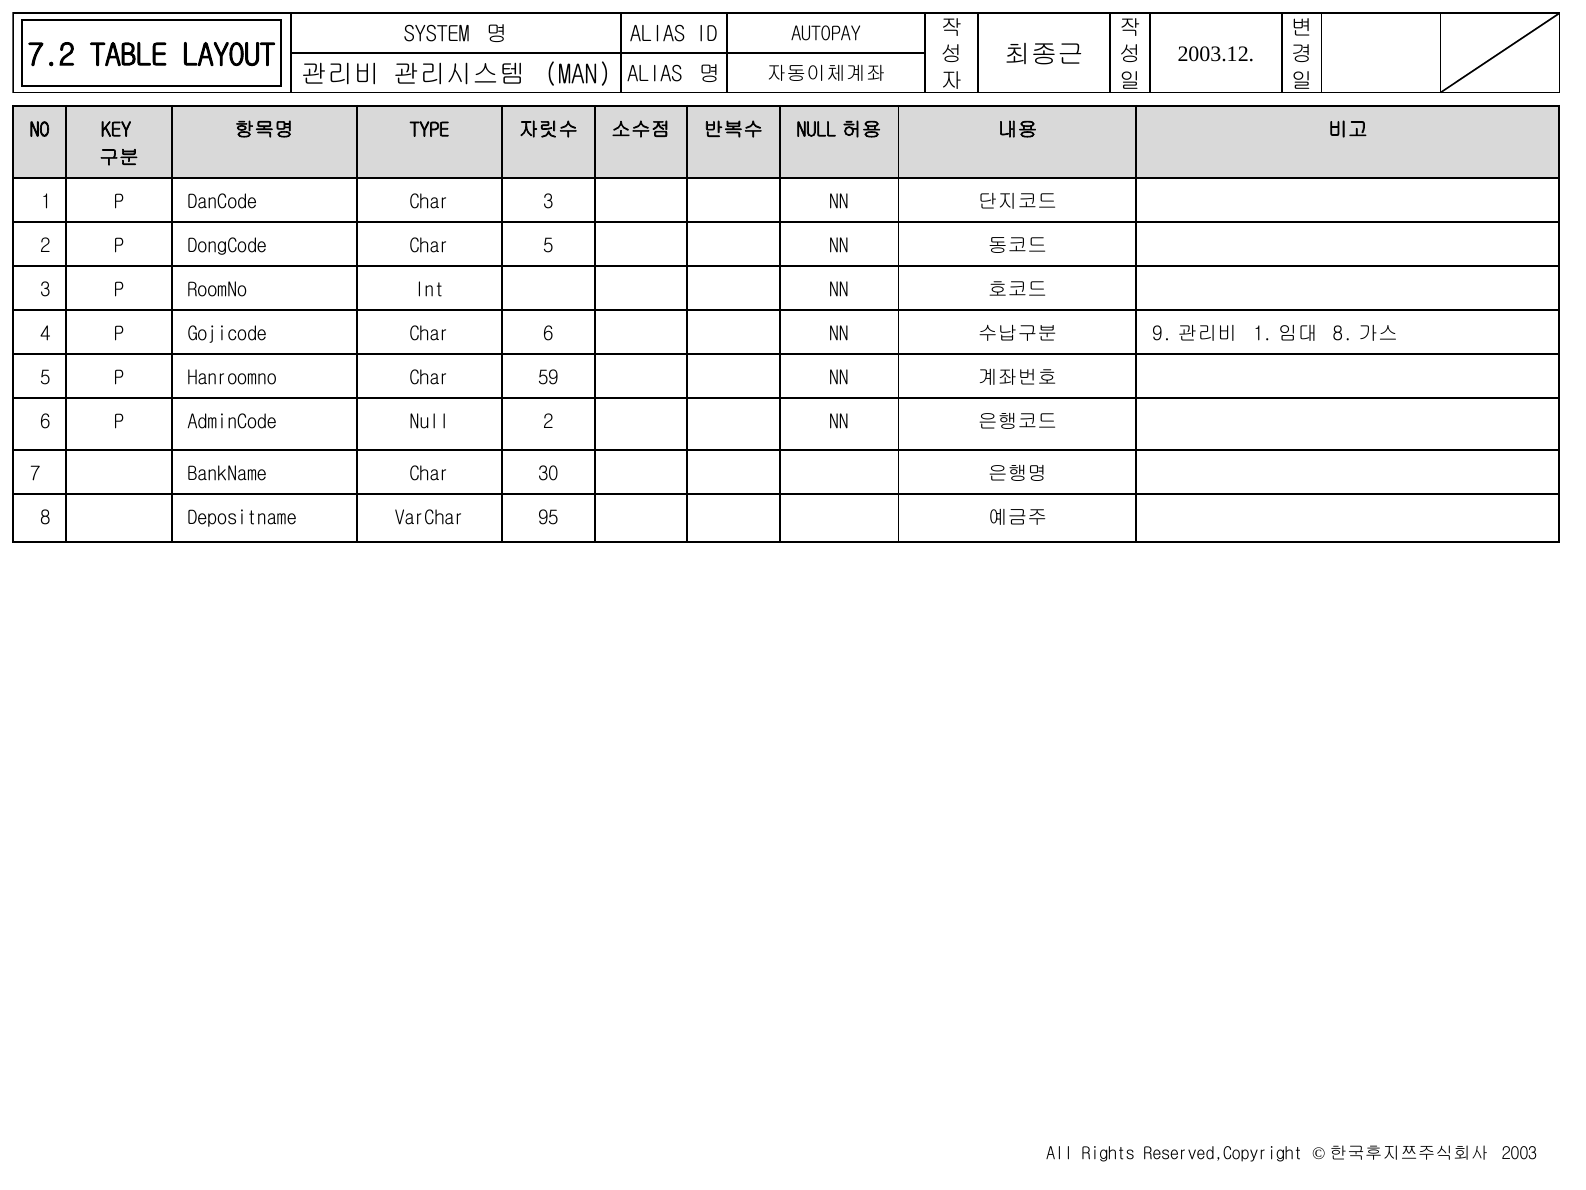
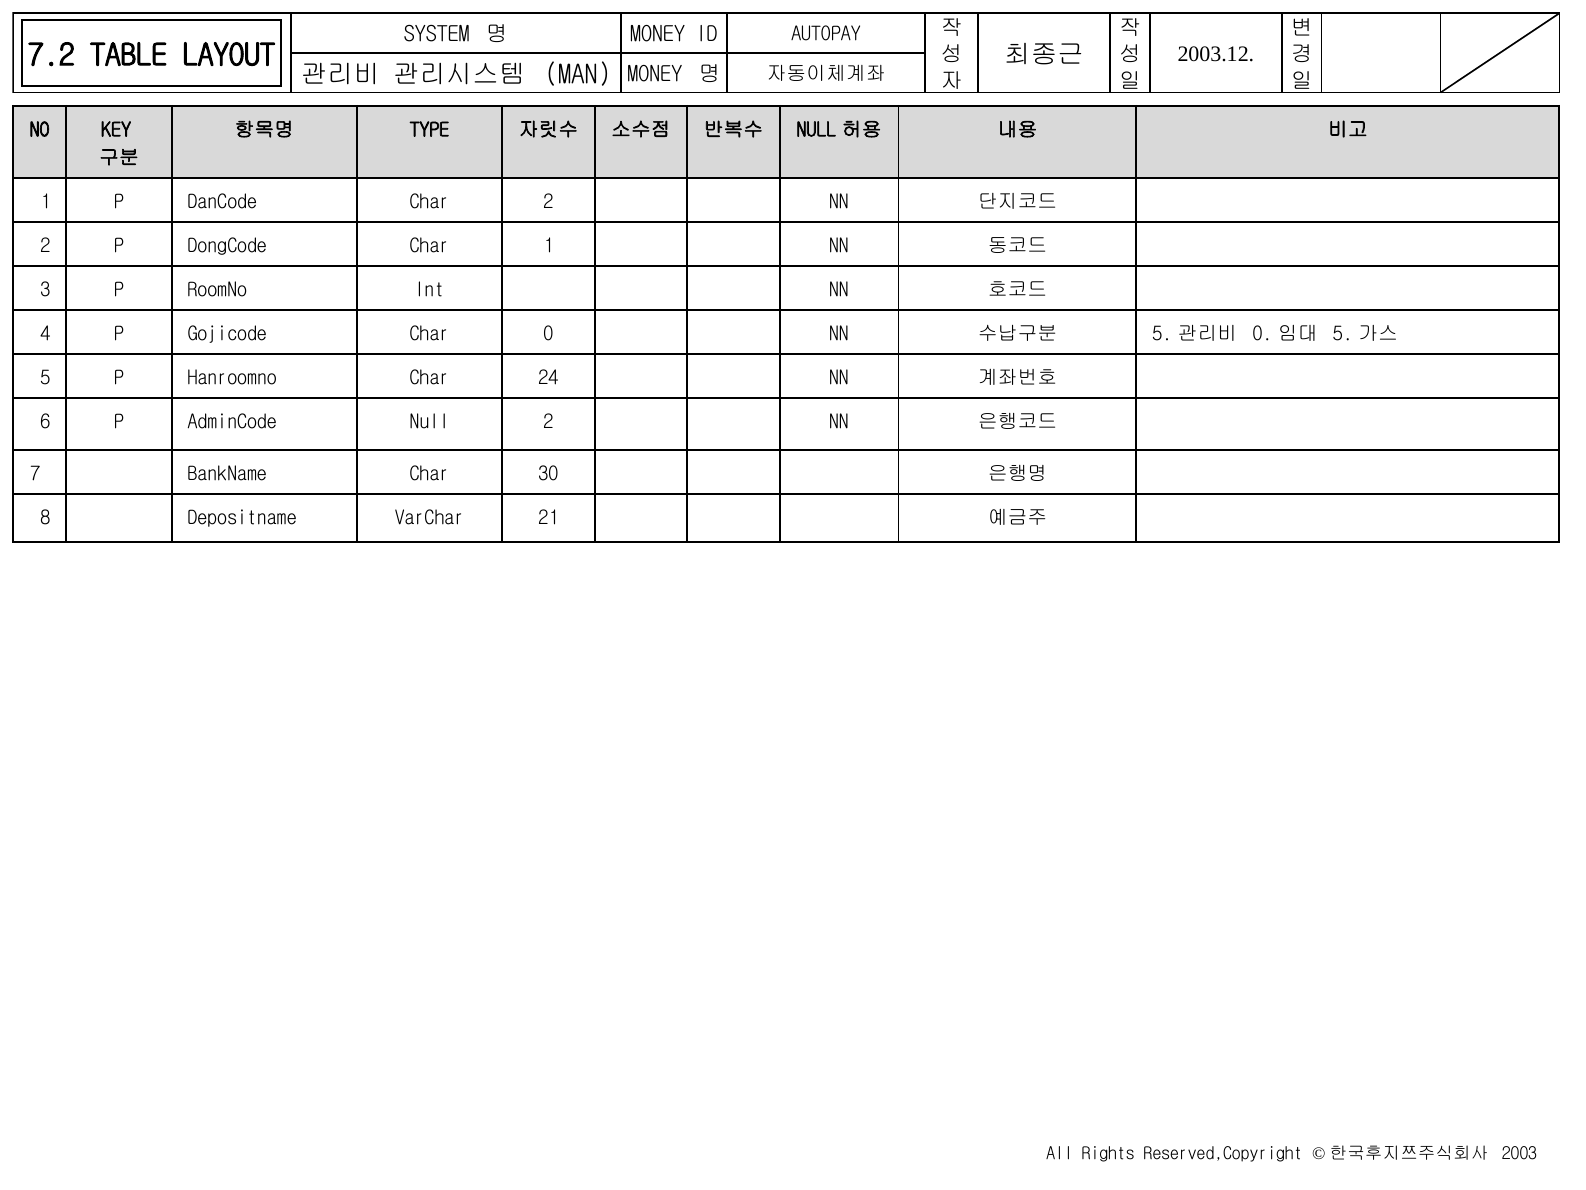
ALIAS at (658, 35): ALIAS -> MONEY
ALIAS at (655, 74): ALIAS -> MONEY
Char 3: 3 -> 2
Char 5: 5 -> 1
Char 6: 6 -> 0
9 at (1162, 333): 9 -> 5
1 at (1262, 333): 1 -> 0
8 at (1343, 333): 8 -> 5
59: 59 -> 24
95: 95 -> 21
